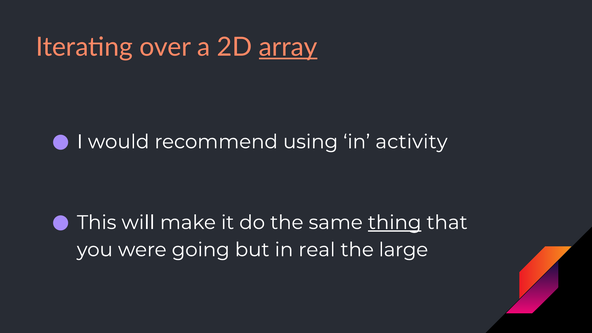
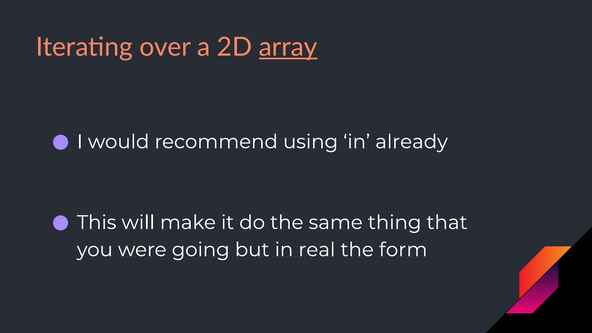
activity: activity -> already
thing underline: present -> none
large: large -> form
